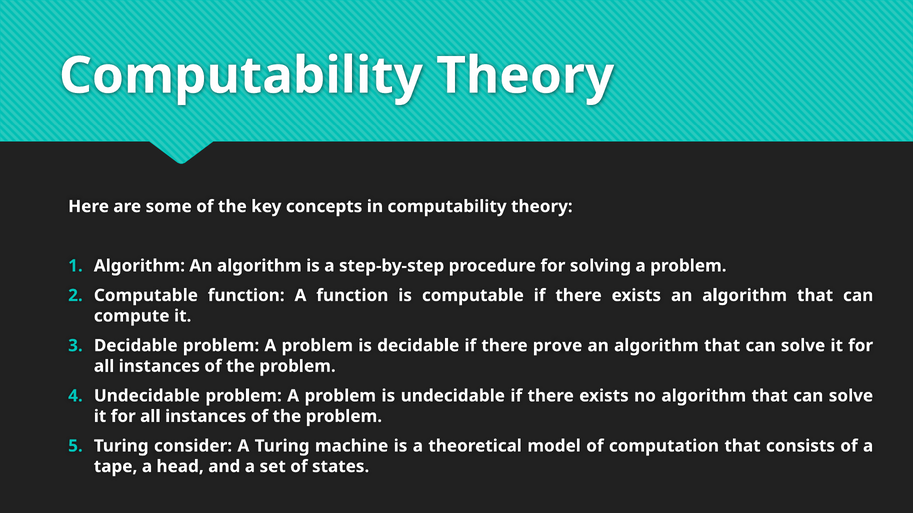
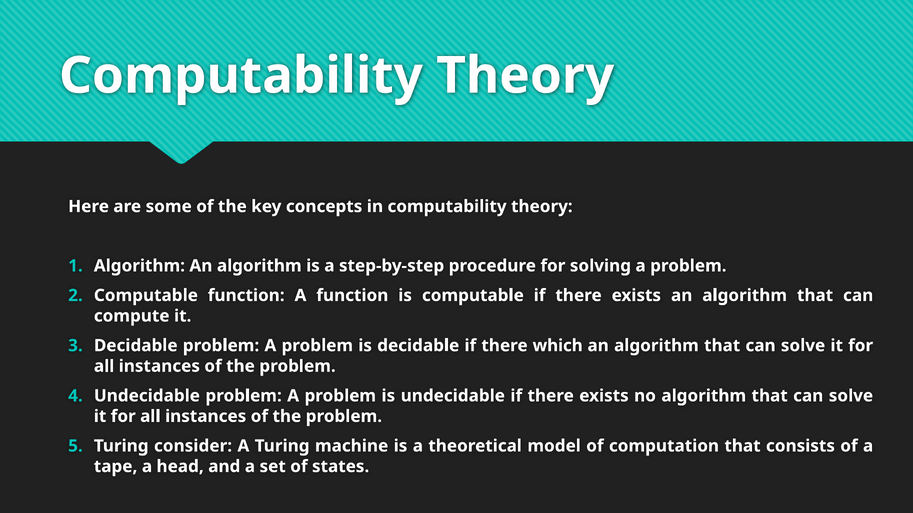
prove: prove -> which
